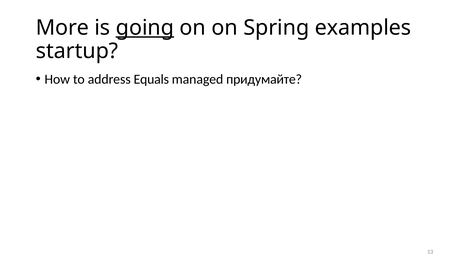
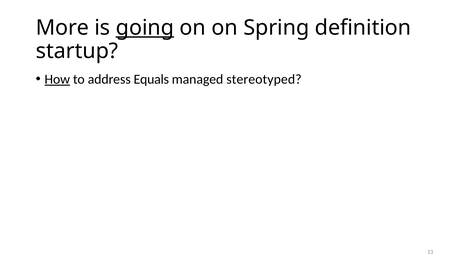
examples: examples -> definition
How underline: none -> present
придумайте: придумайте -> stereotyped
